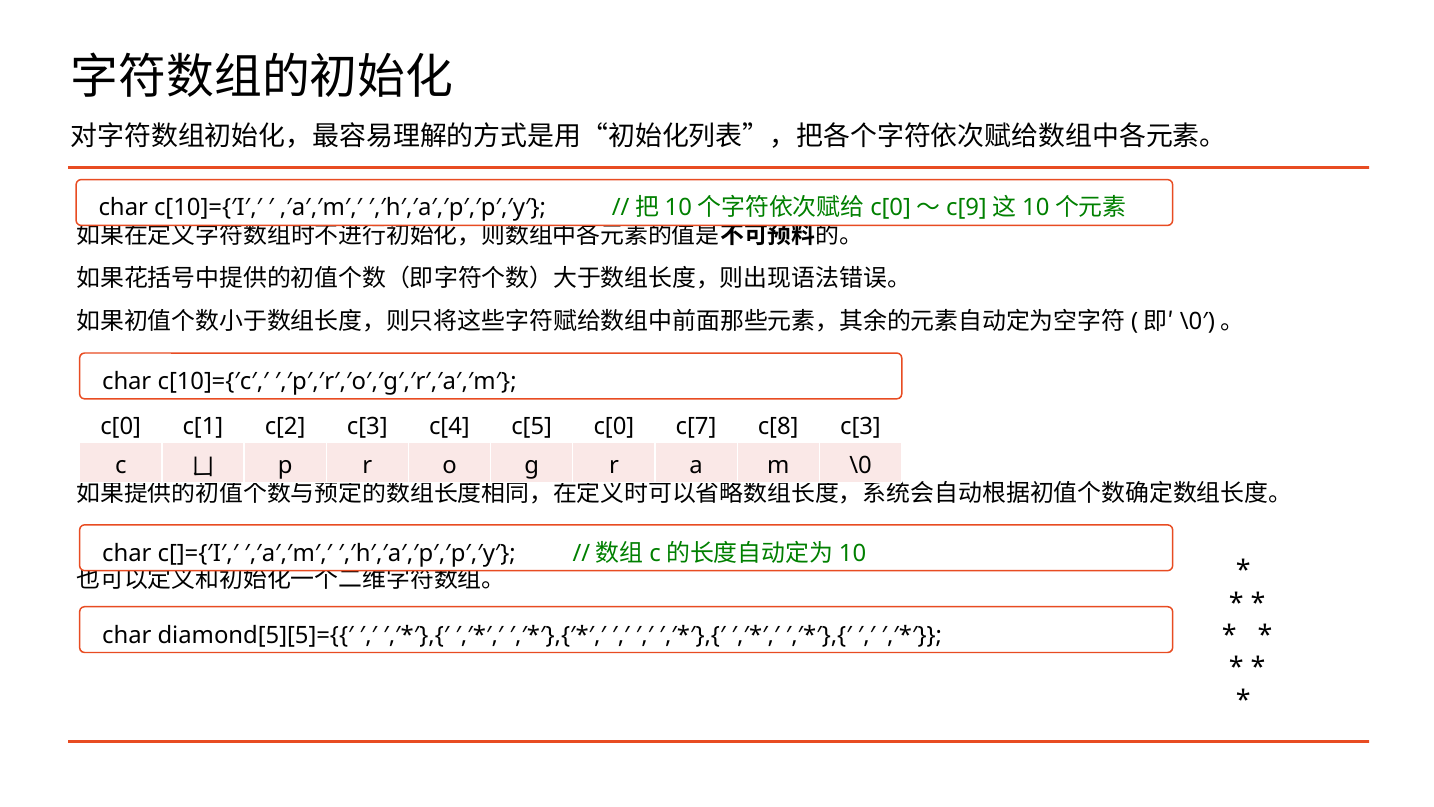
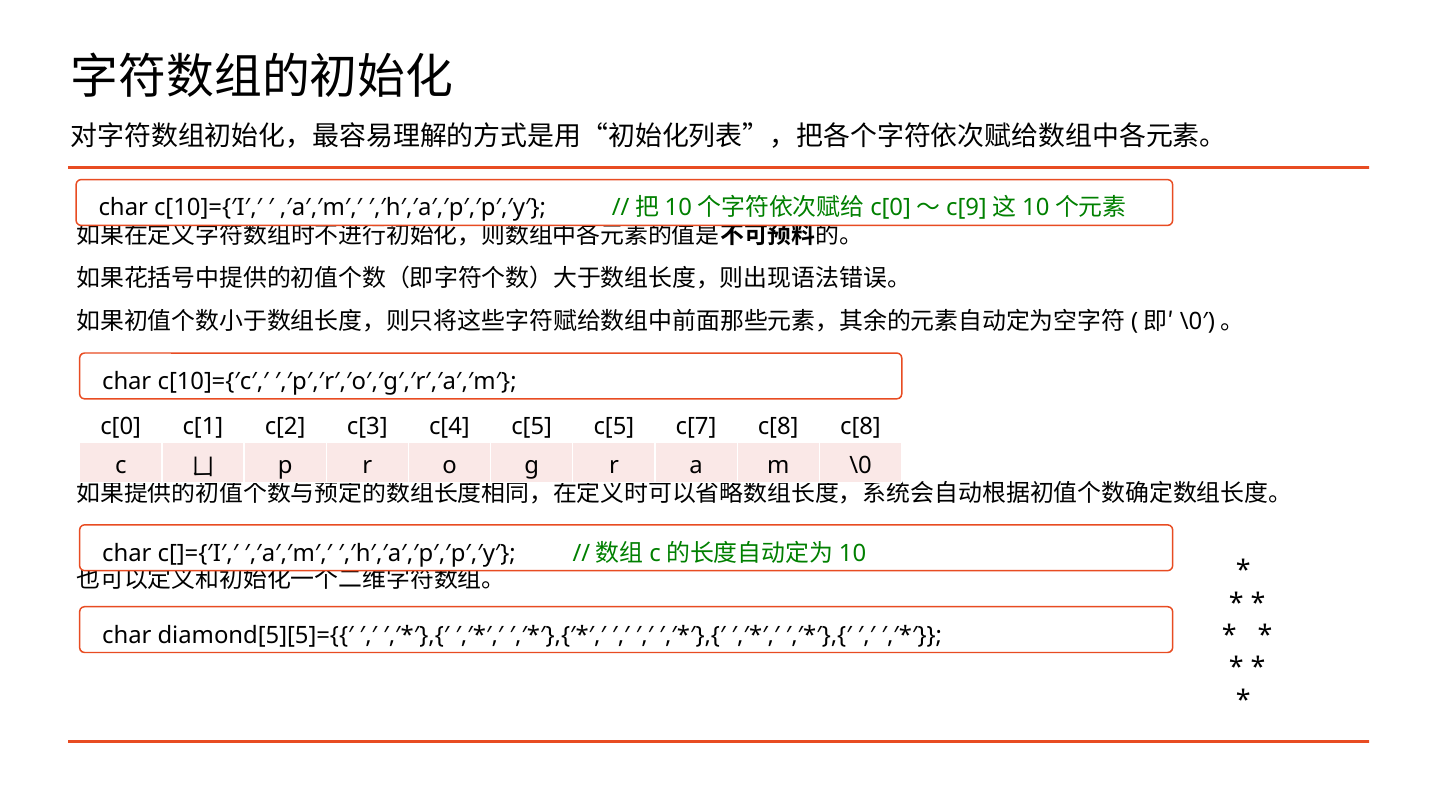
c[5 c[0: c[0 -> c[5
c[8 c[3: c[3 -> c[8
